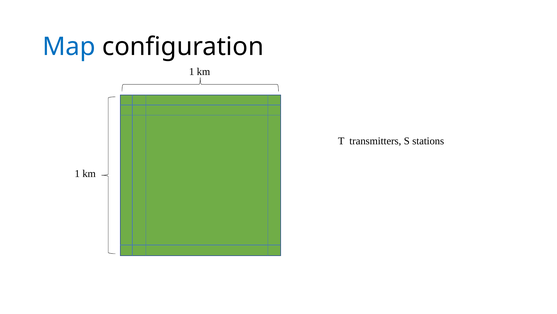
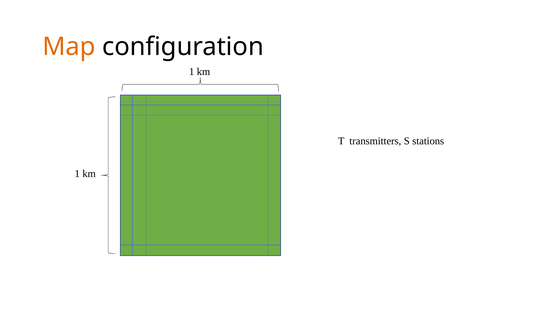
Map colour: blue -> orange
